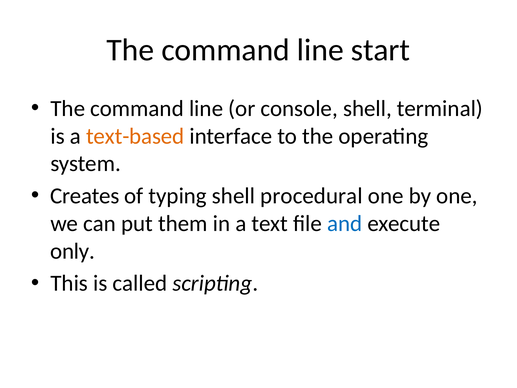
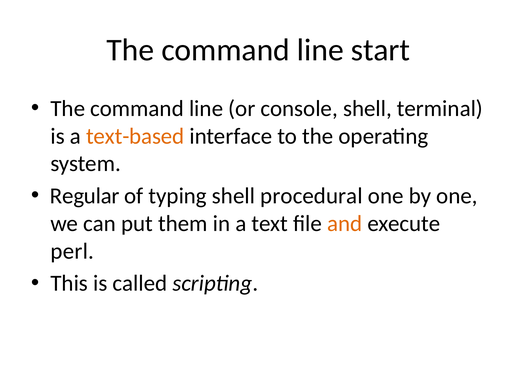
Creates: Creates -> Regular
and colour: blue -> orange
only: only -> perl
